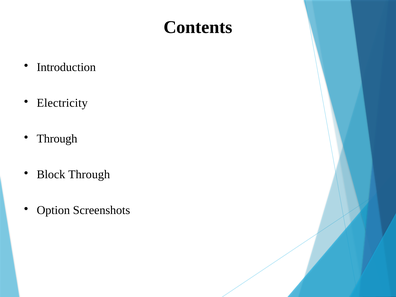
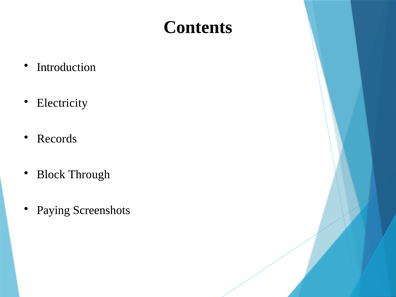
Through at (57, 139): Through -> Records
Option: Option -> Paying
